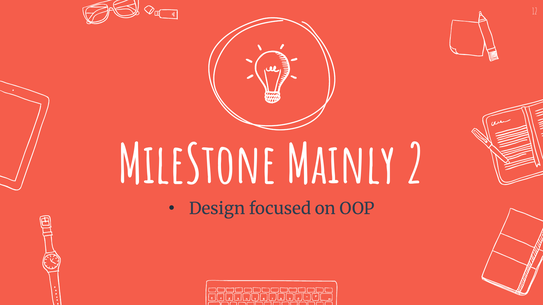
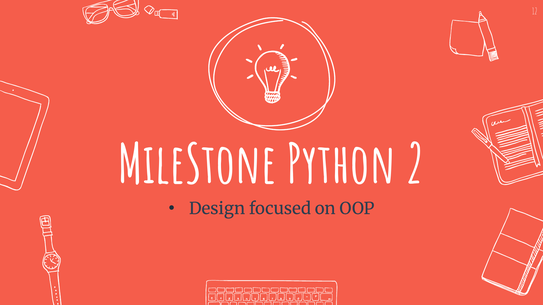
Mainly: Mainly -> Python
